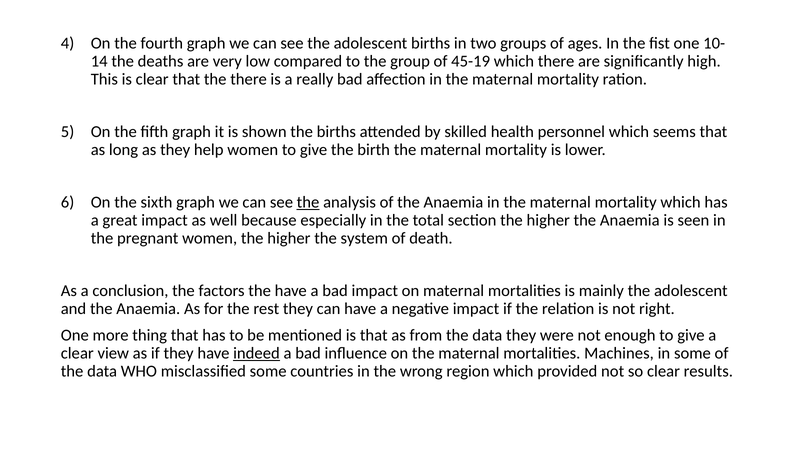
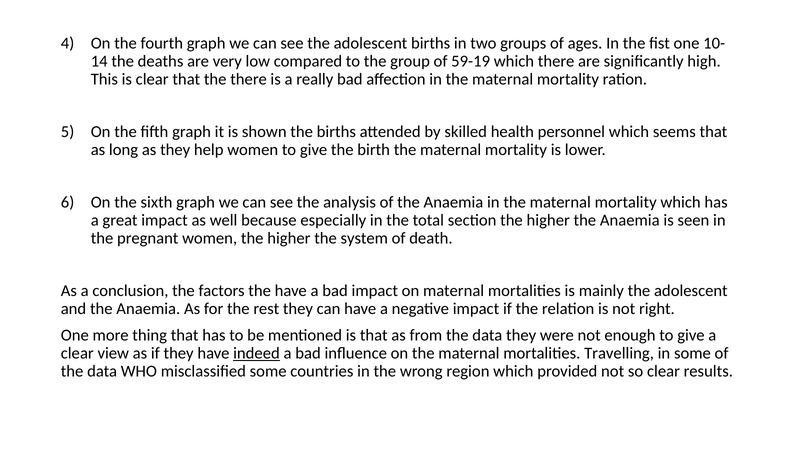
45-19: 45-19 -> 59-19
the at (308, 202) underline: present -> none
Machines: Machines -> Travelling
